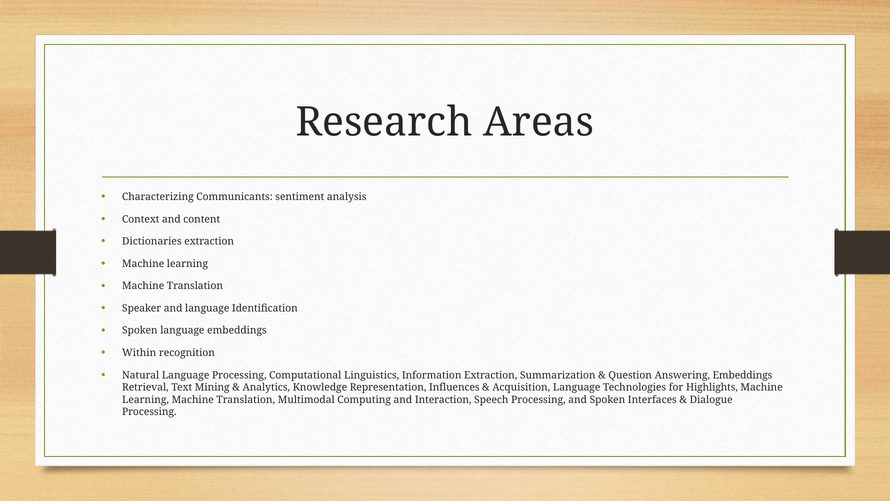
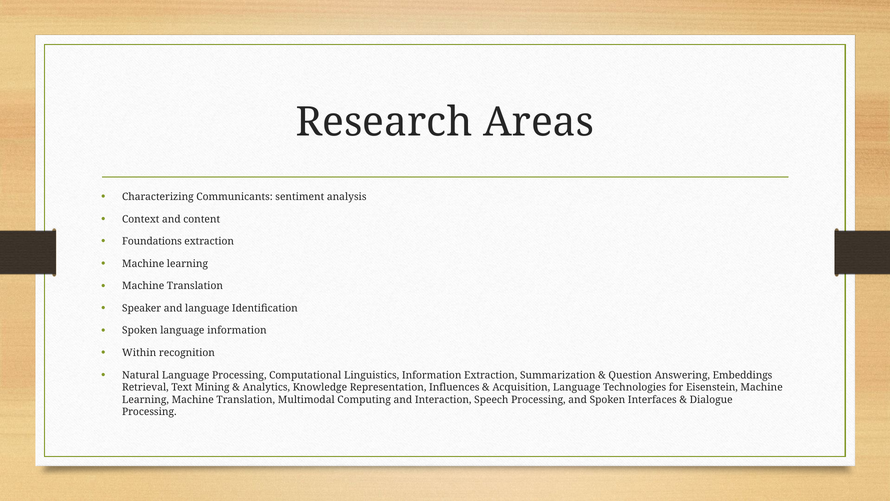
Dictionaries: Dictionaries -> Foundations
language embeddings: embeddings -> information
Highlights: Highlights -> Eisenstein
